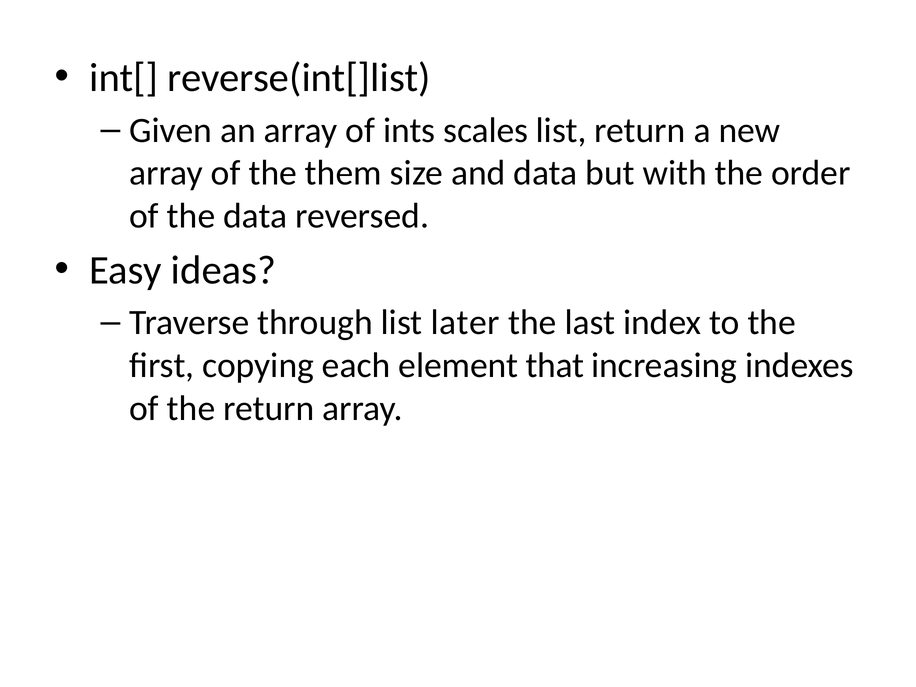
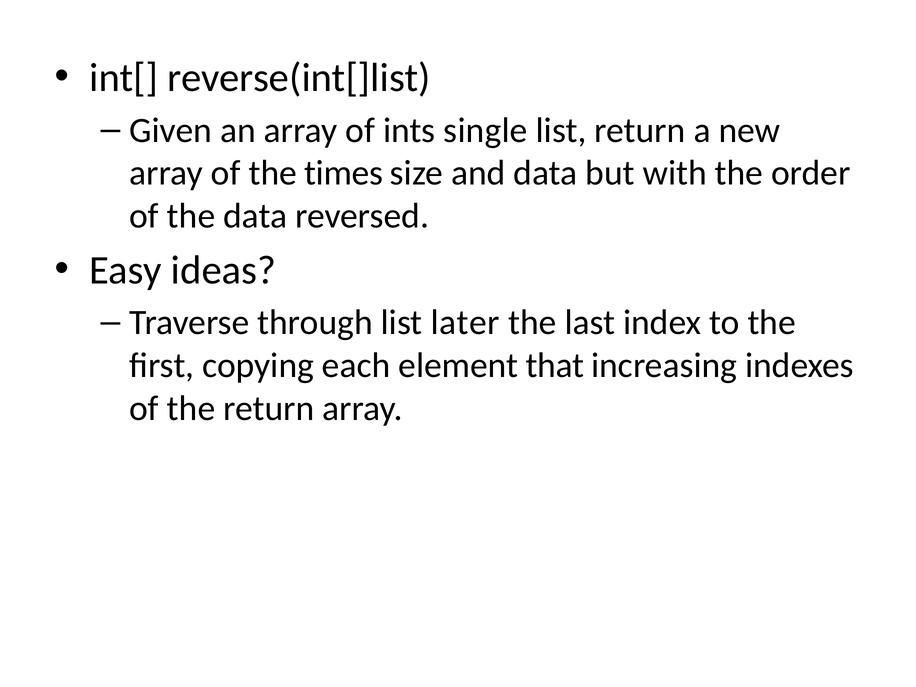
scales: scales -> single
them: them -> times
